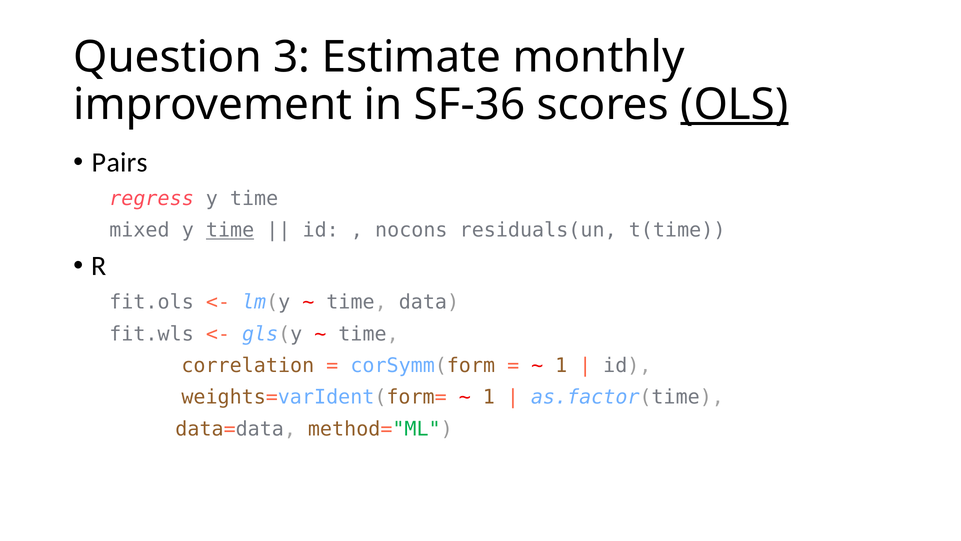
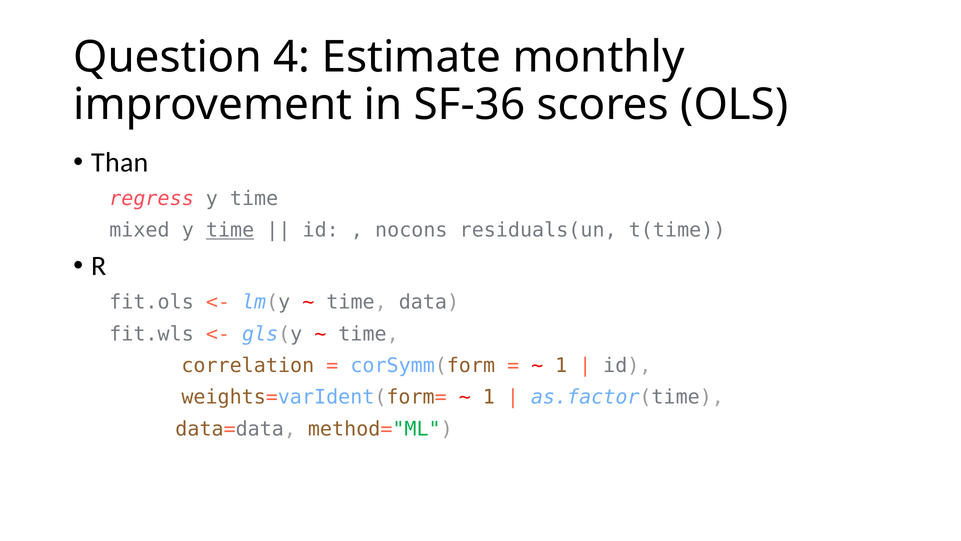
3: 3 -> 4
OLS underline: present -> none
Pairs: Pairs -> Than
